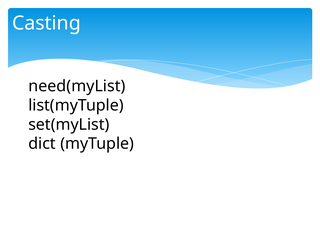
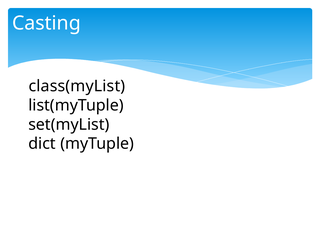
need(myList: need(myList -> class(myList
